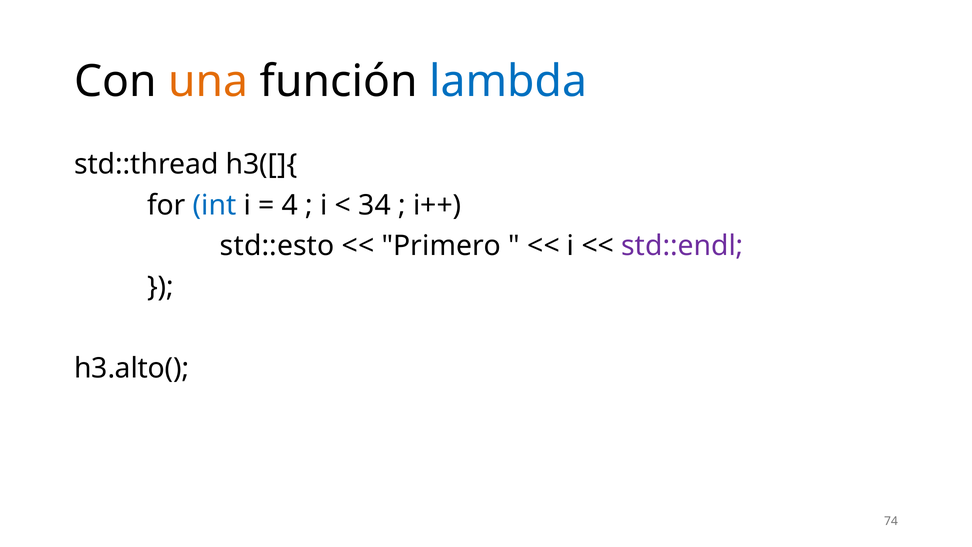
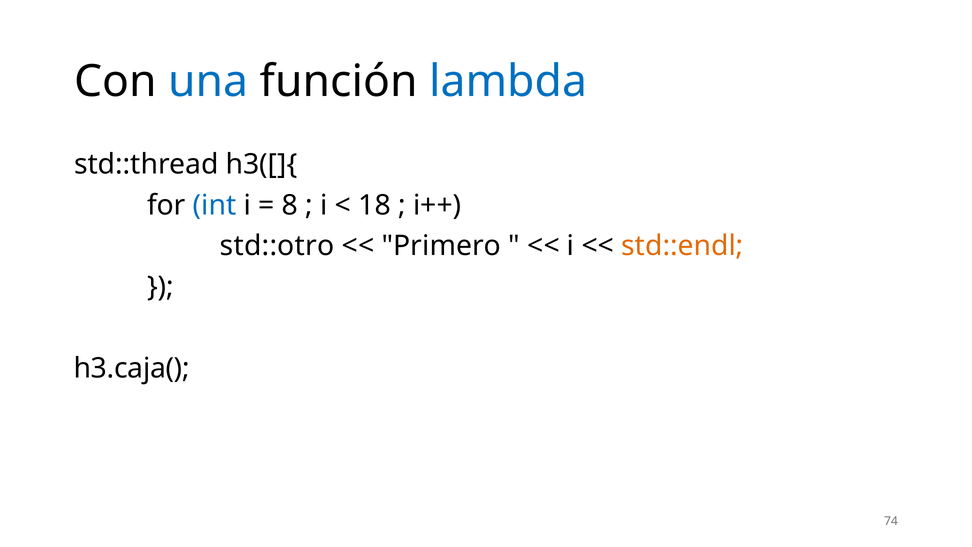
una colour: orange -> blue
4: 4 -> 8
34: 34 -> 18
std::esto: std::esto -> std::otro
std::endl colour: purple -> orange
h3.alto(: h3.alto( -> h3.caja(
